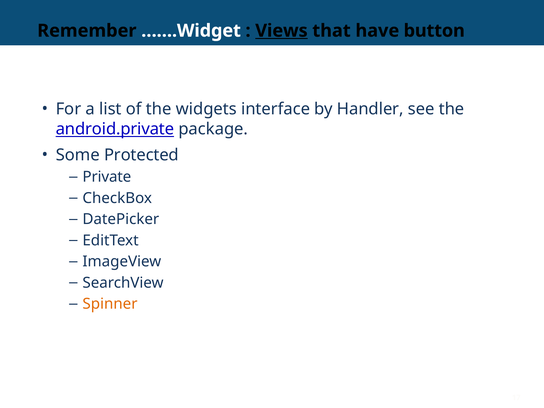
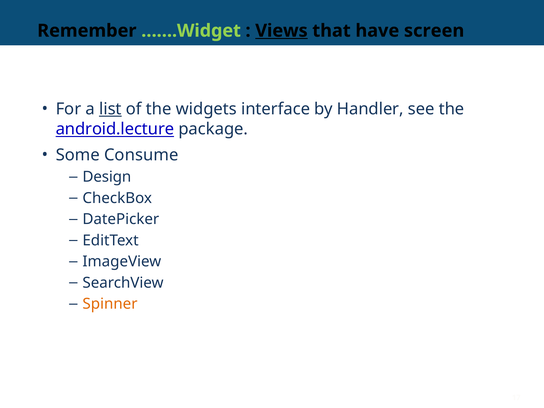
…….Widget colour: white -> light green
button: button -> screen
list underline: none -> present
android.private: android.private -> android.lecture
Protected: Protected -> Consume
Private: Private -> Design
